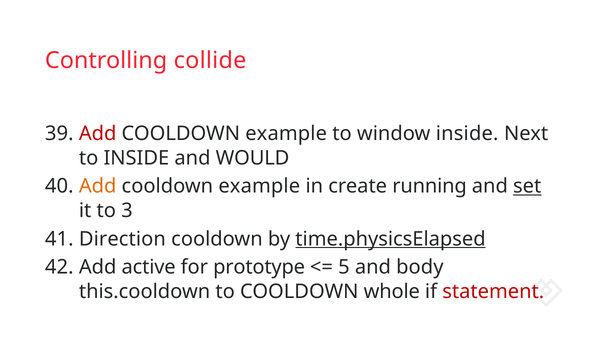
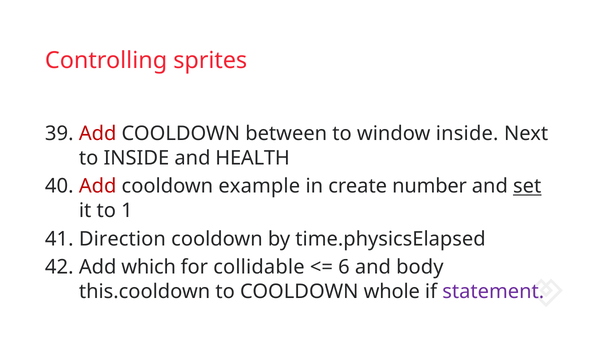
collide: collide -> sprites
example at (286, 134): example -> between
WOULD: WOULD -> HEALTH
Add at (98, 186) colour: orange -> red
running: running -> number
3: 3 -> 1
time.physicsElapsed underline: present -> none
active: active -> which
prototype: prototype -> collidable
5: 5 -> 6
statement colour: red -> purple
